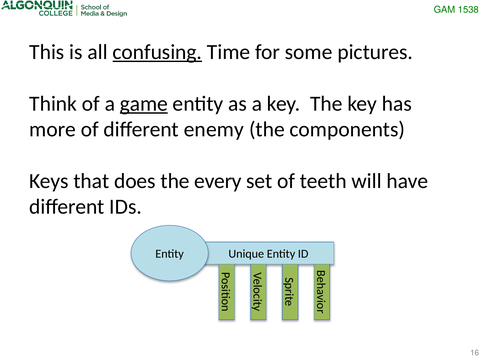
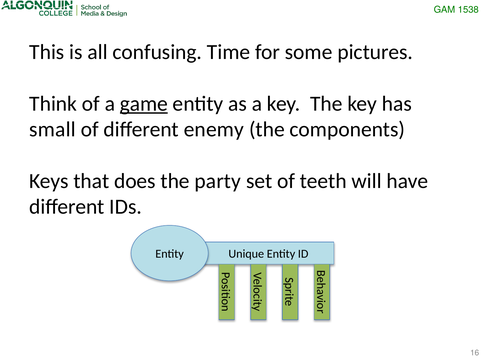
confusing underline: present -> none
more: more -> small
every: every -> party
